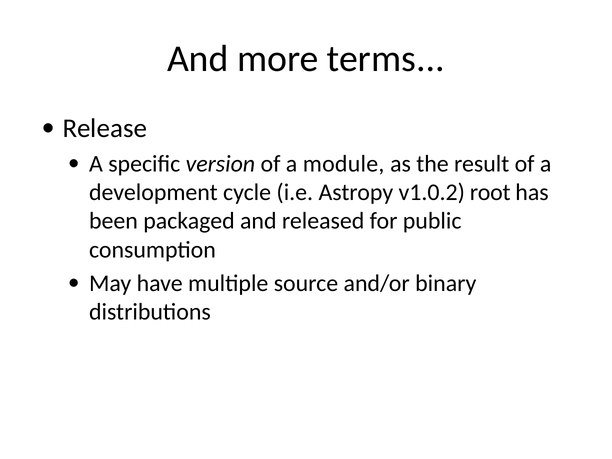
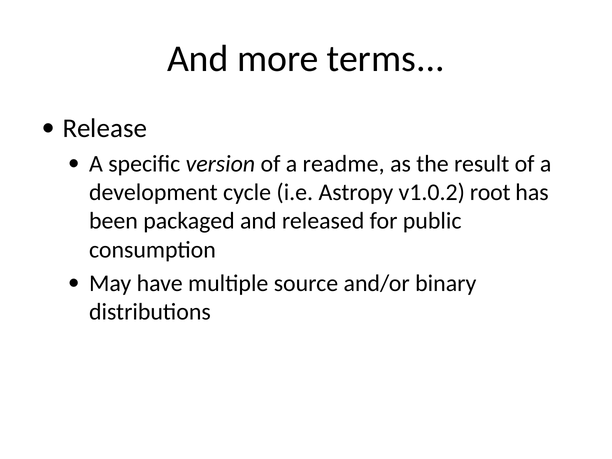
module: module -> readme
